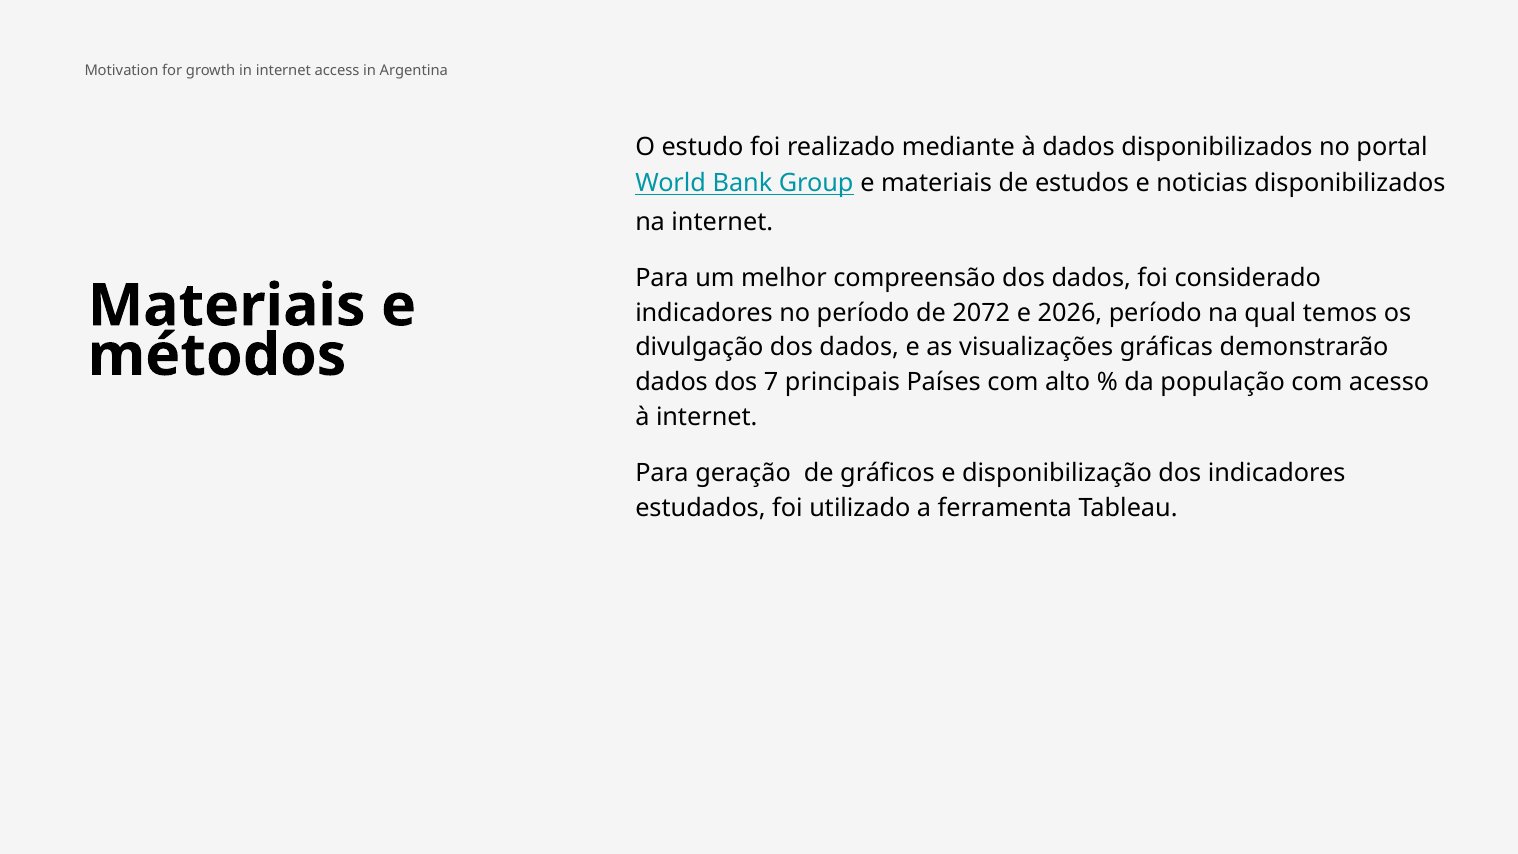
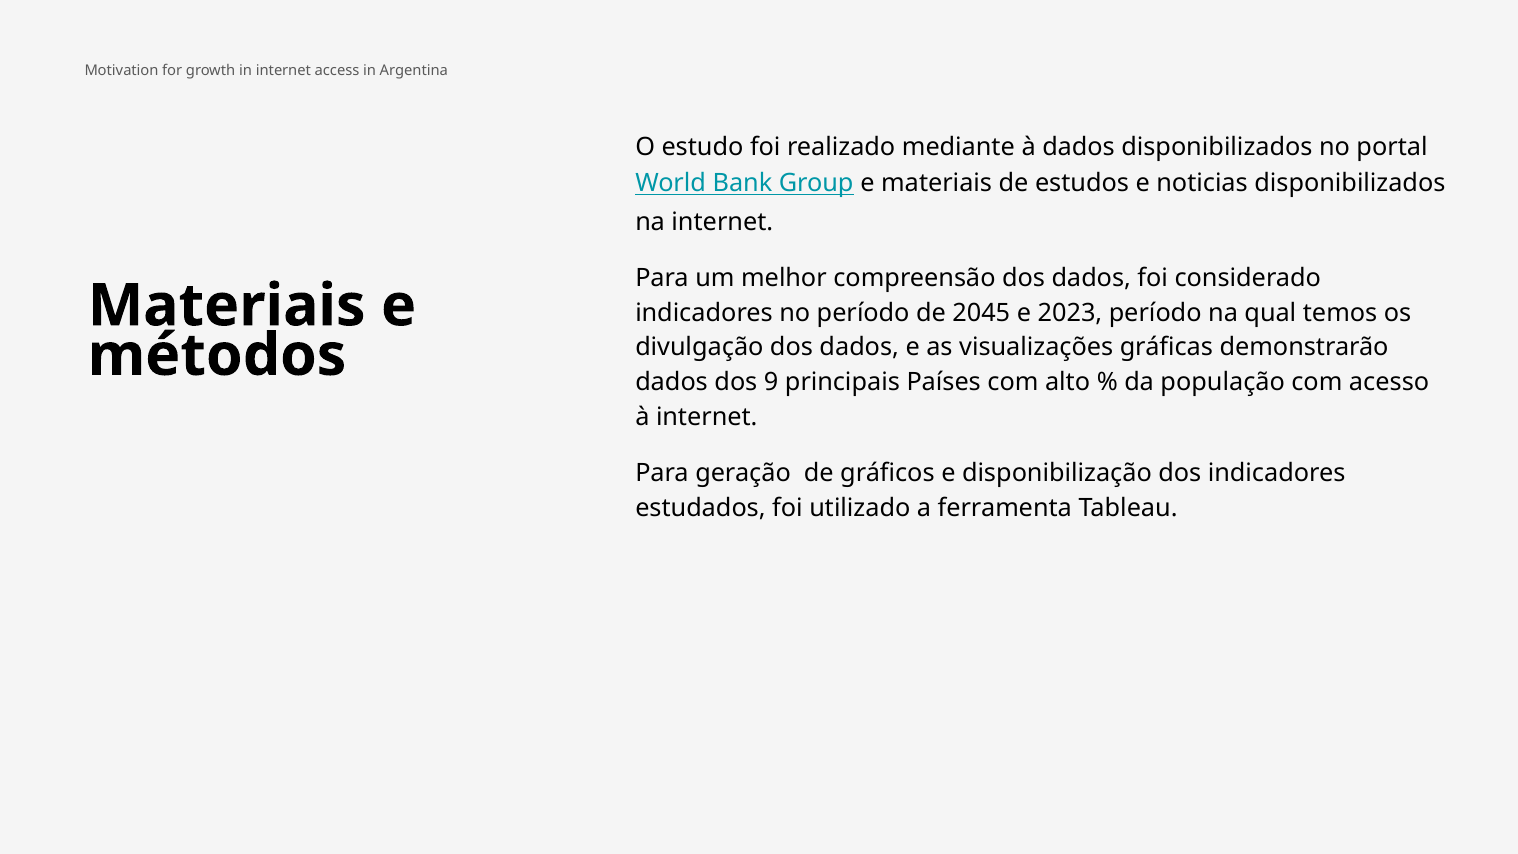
2072: 2072 -> 2045
2026: 2026 -> 2023
7: 7 -> 9
